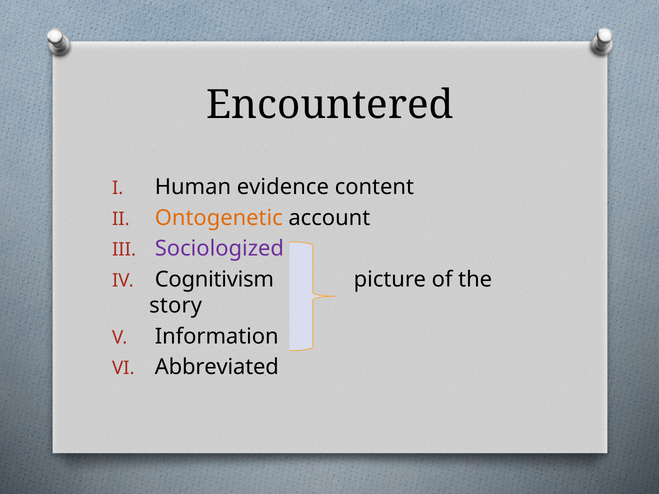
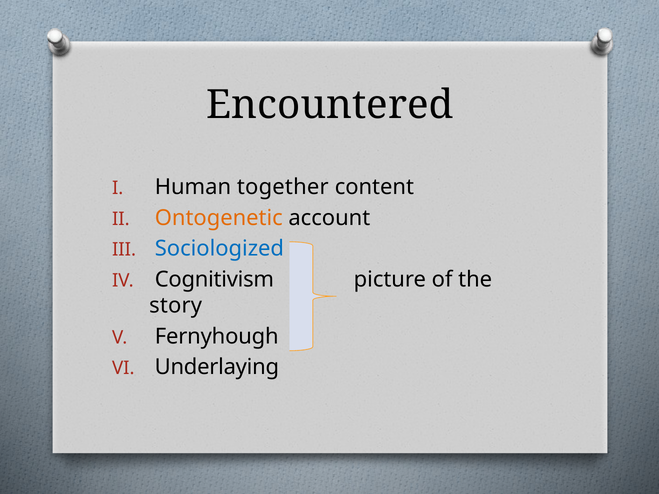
evidence: evidence -> together
Sociologized colour: purple -> blue
Information: Information -> Fernyhough
Abbreviated: Abbreviated -> Underlaying
